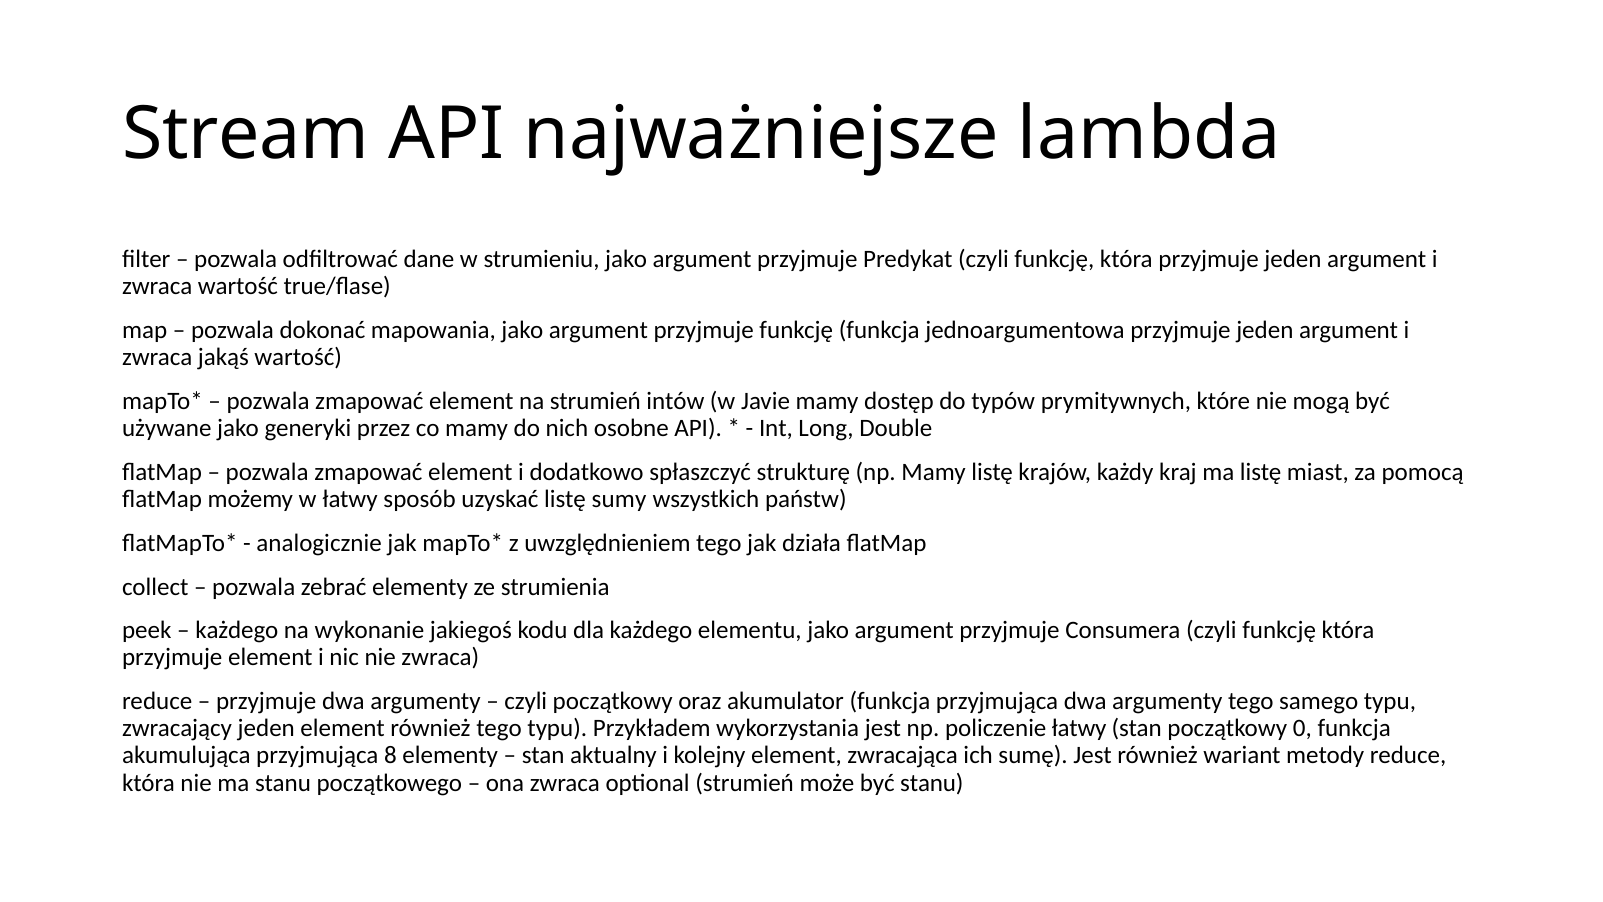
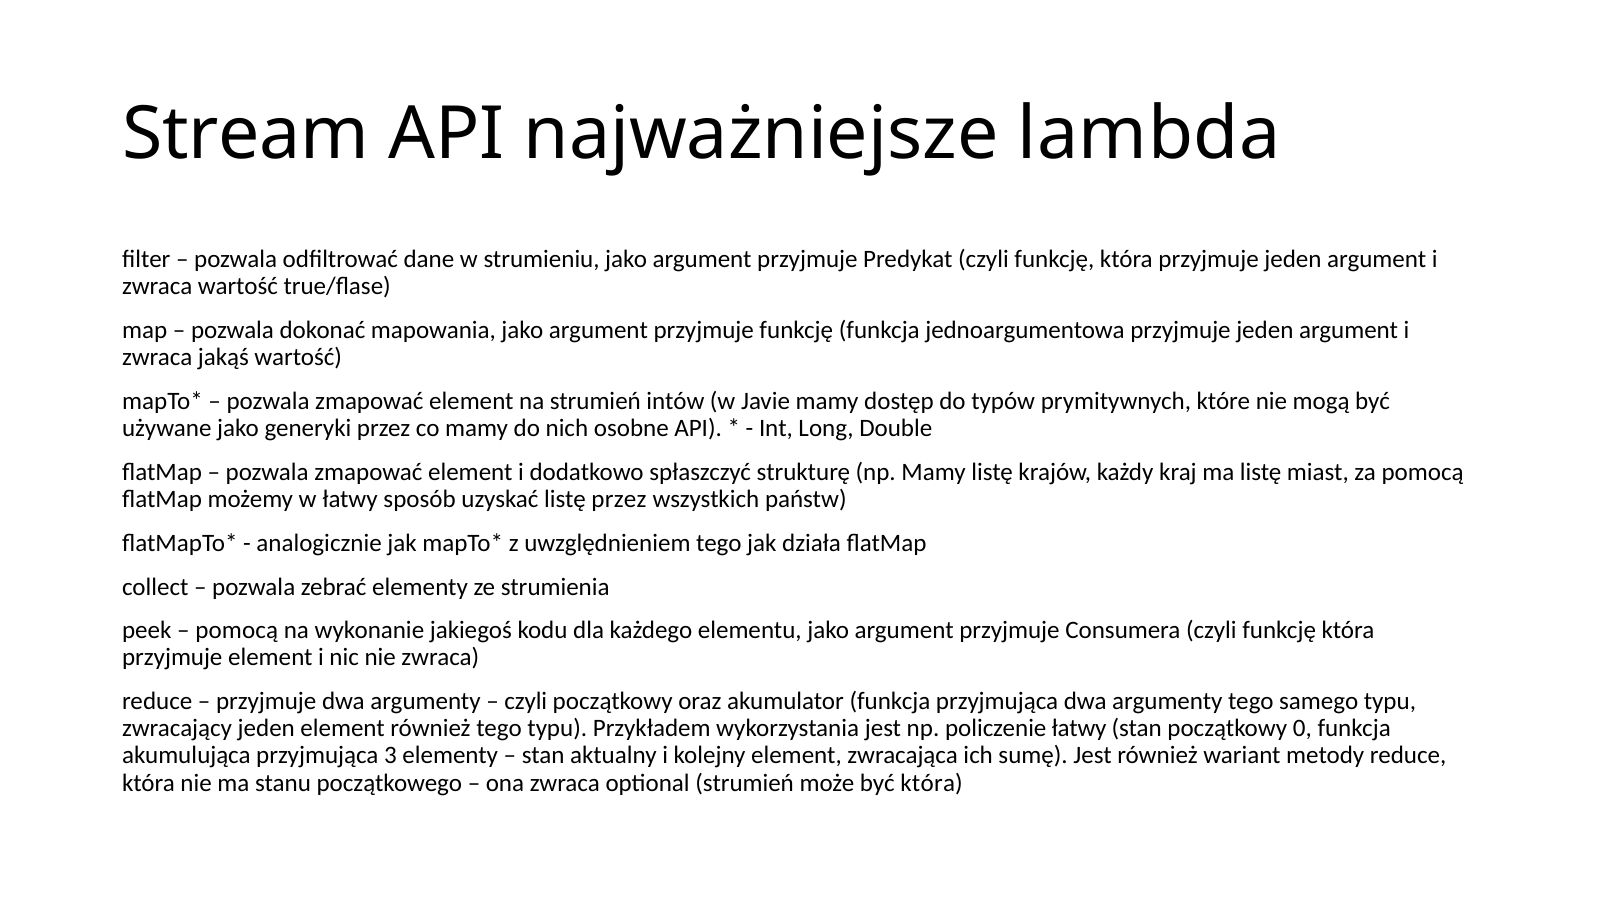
listę sumy: sumy -> przez
każdego at (237, 630): każdego -> pomocą
8: 8 -> 3
być stanu: stanu -> która
